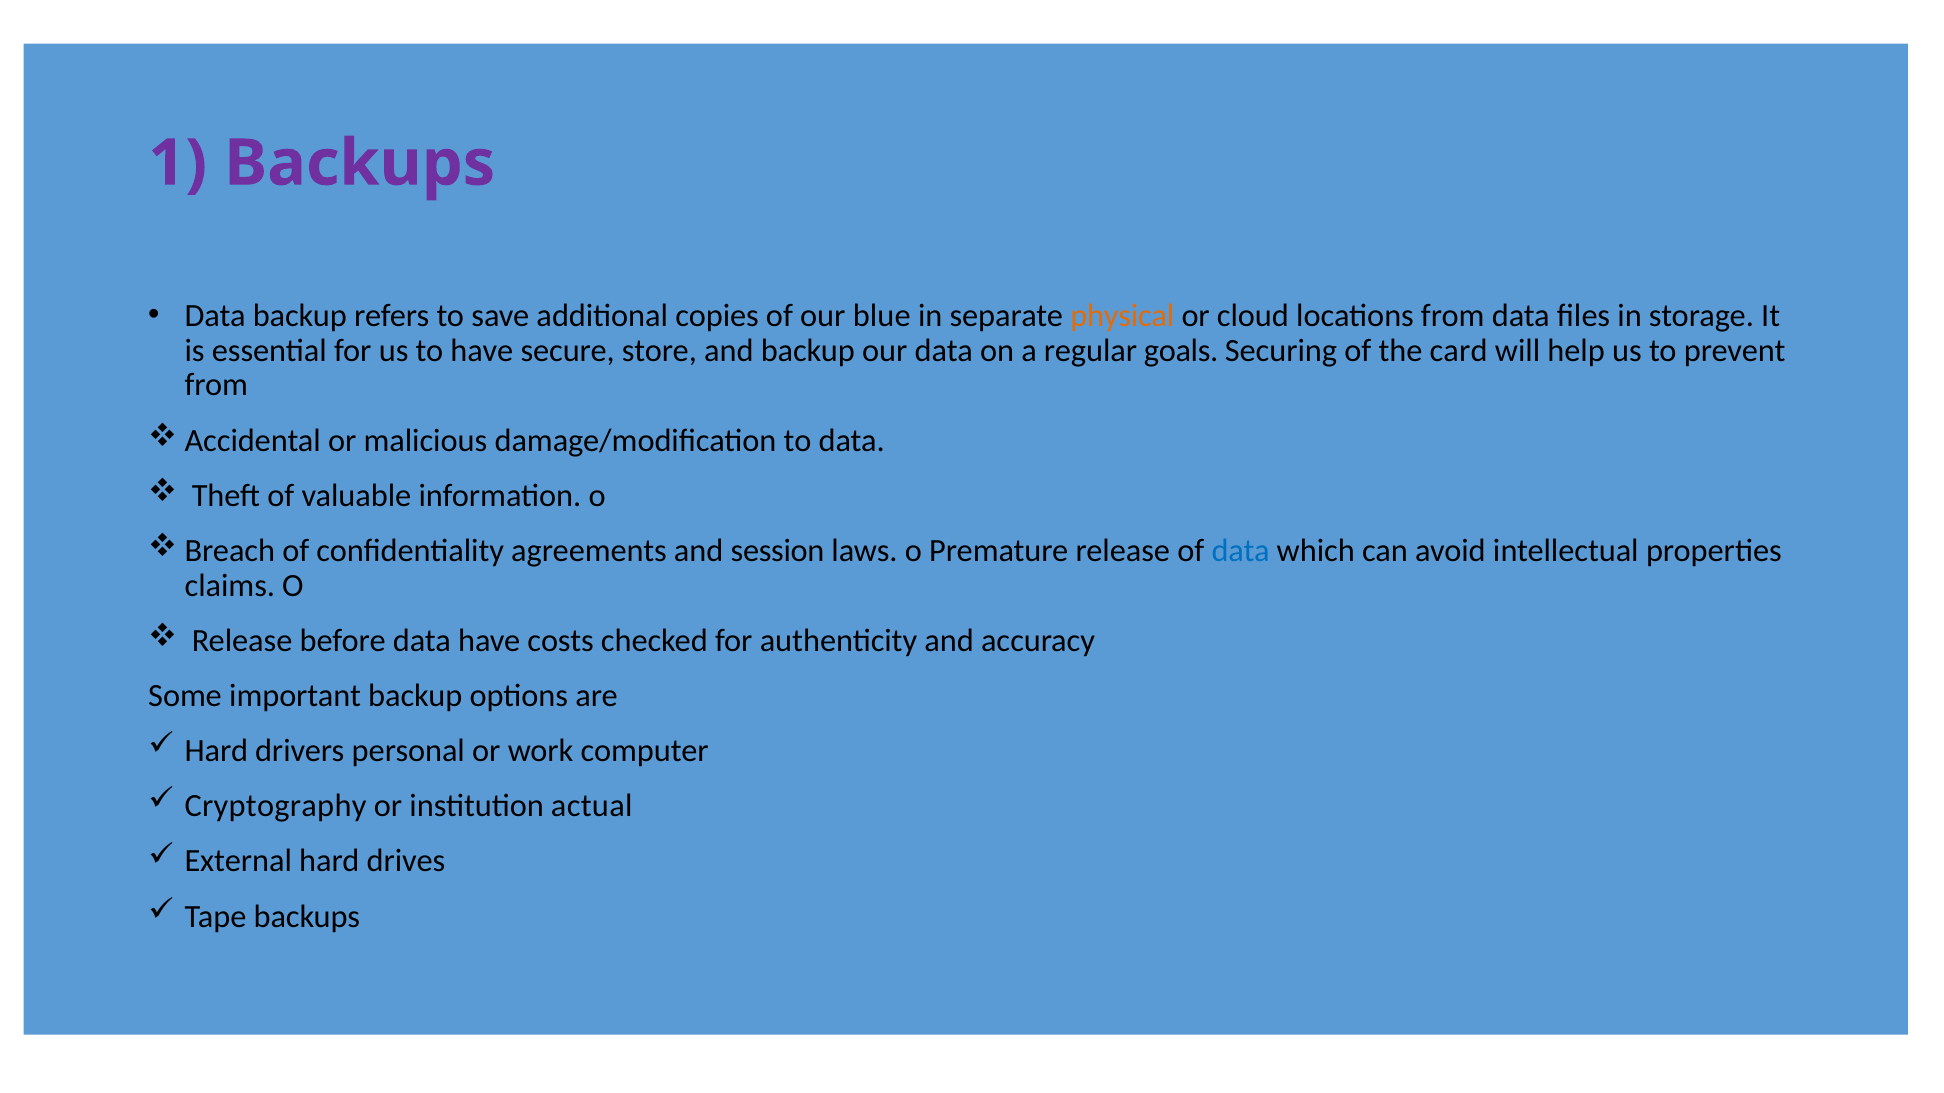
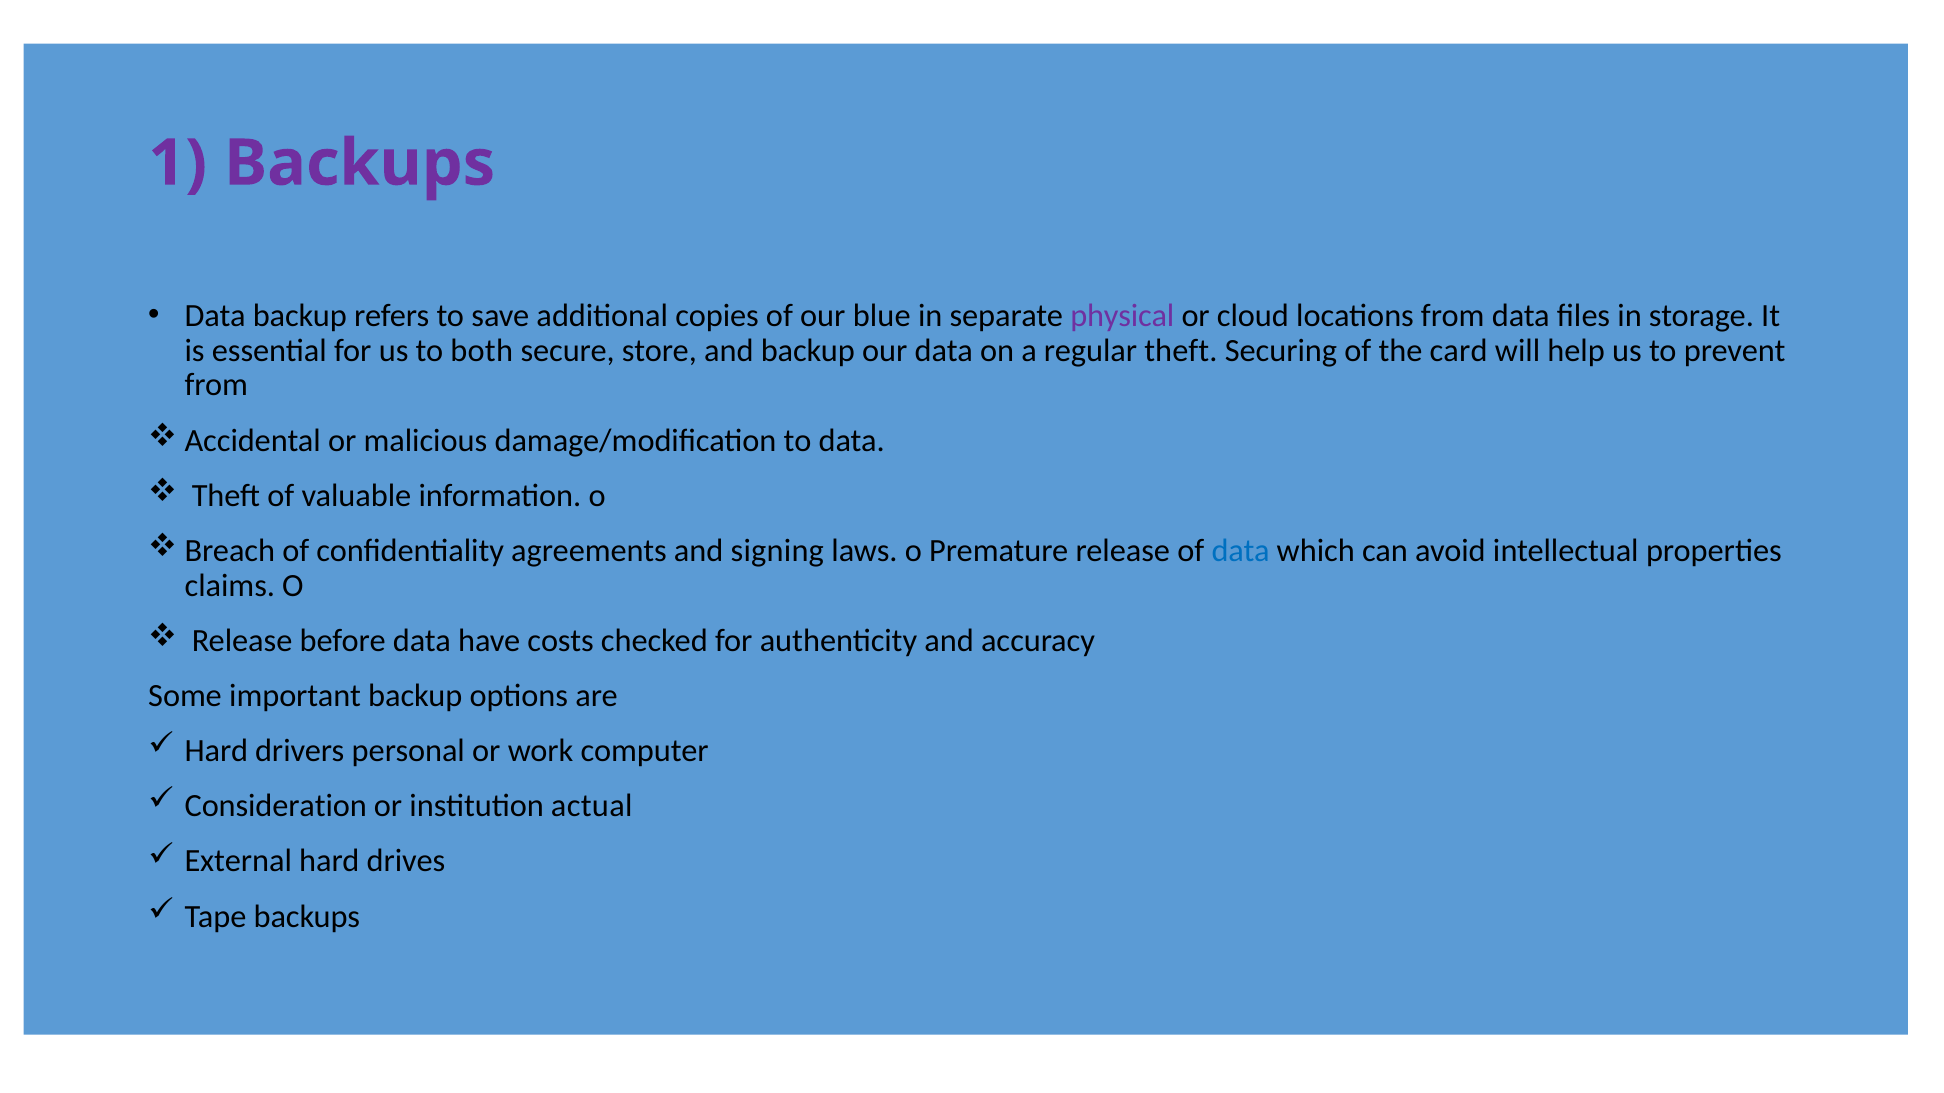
physical colour: orange -> purple
to have: have -> both
regular goals: goals -> theft
session: session -> signing
Cryptography: Cryptography -> Consideration
